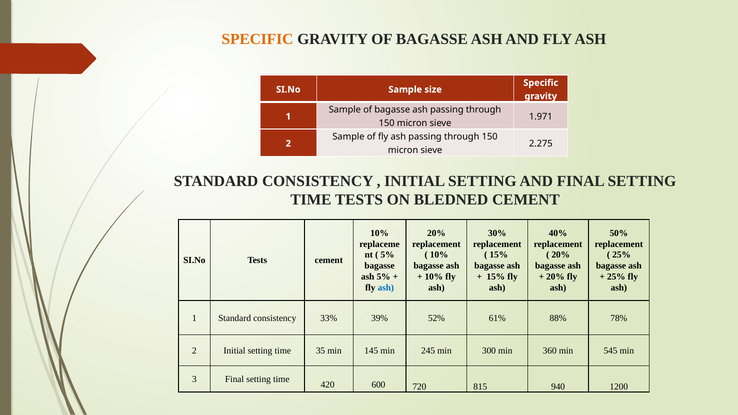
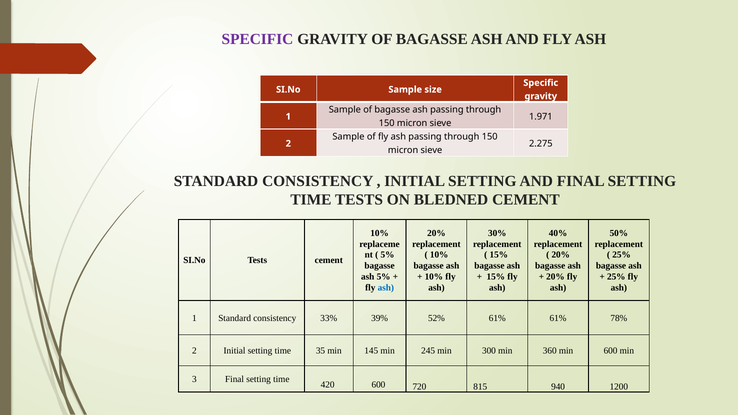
SPECIFIC at (257, 39) colour: orange -> purple
61% 88%: 88% -> 61%
min 545: 545 -> 600
